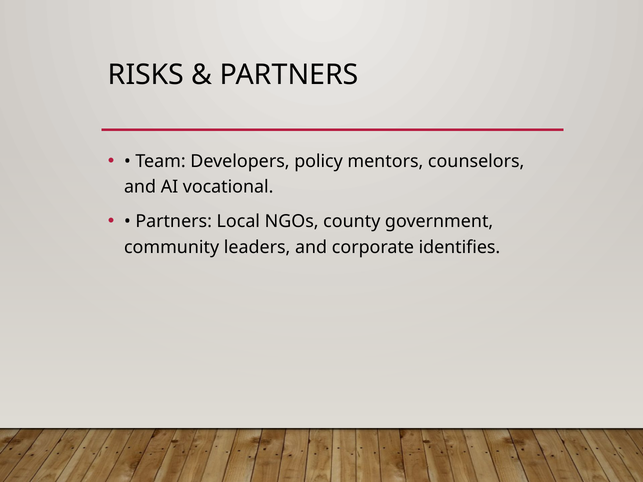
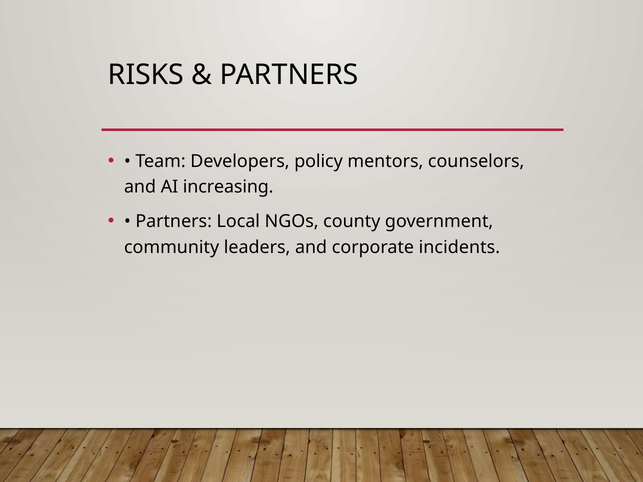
vocational: vocational -> increasing
identifies: identifies -> incidents
